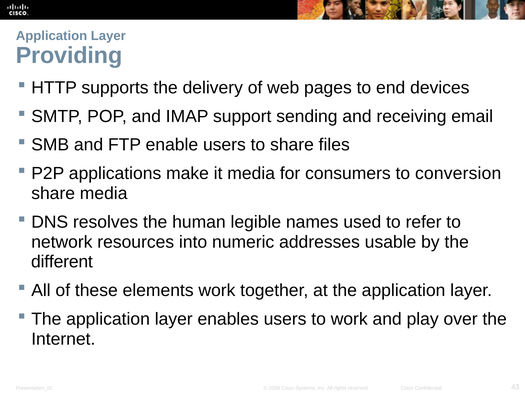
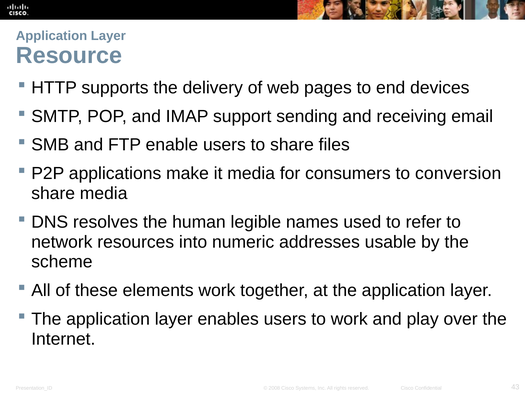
Providing: Providing -> Resource
different: different -> scheme
